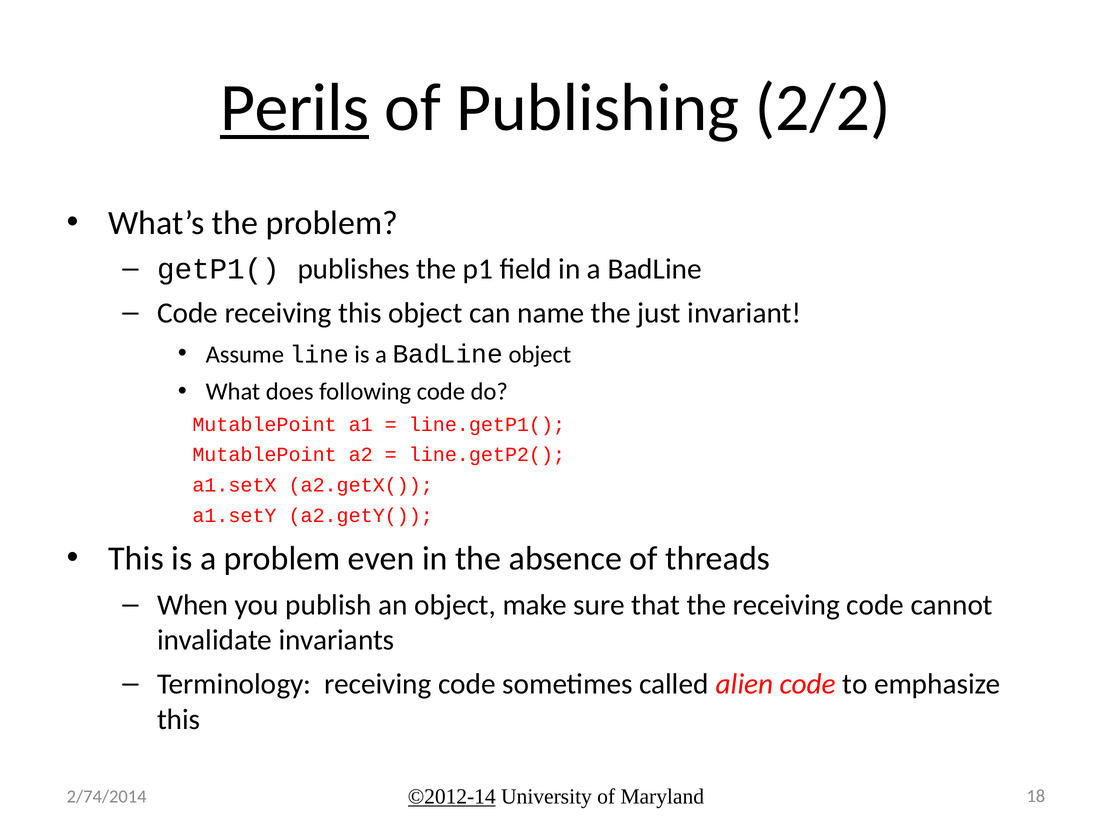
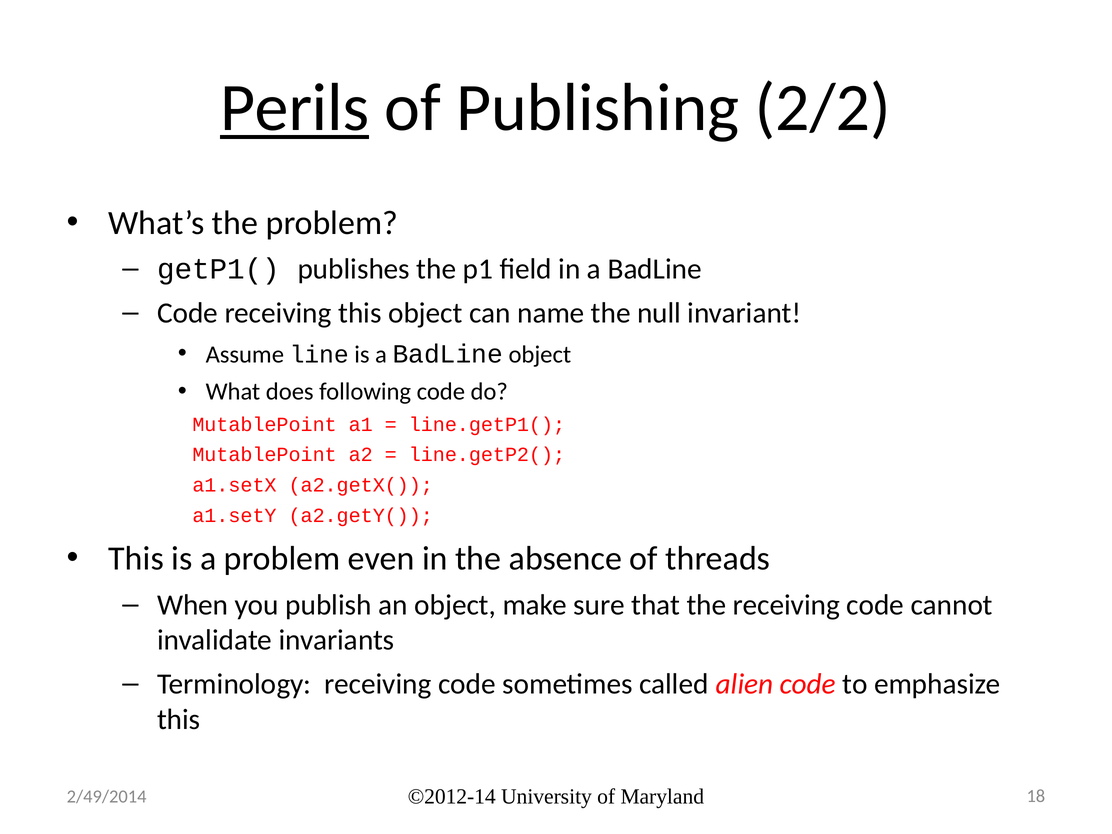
just: just -> null
©2012-14 underline: present -> none
2/74/2014: 2/74/2014 -> 2/49/2014
